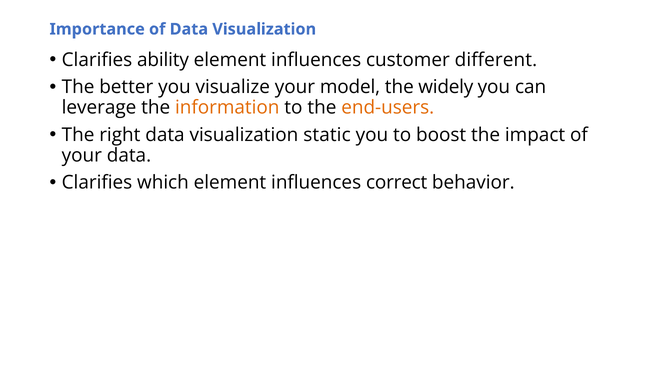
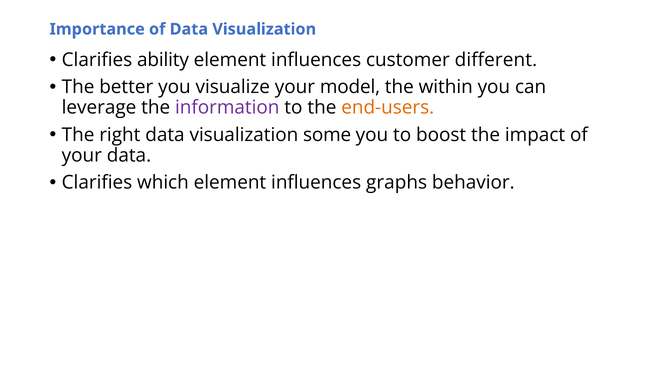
widely: widely -> within
information colour: orange -> purple
static: static -> some
correct: correct -> graphs
